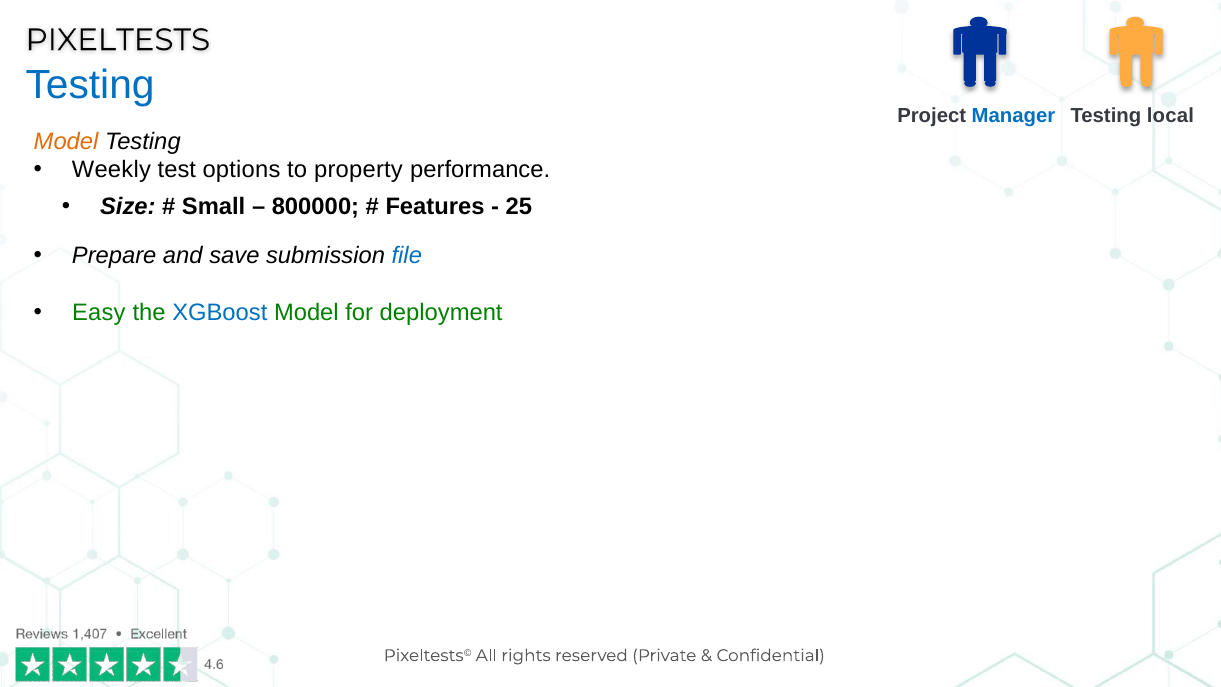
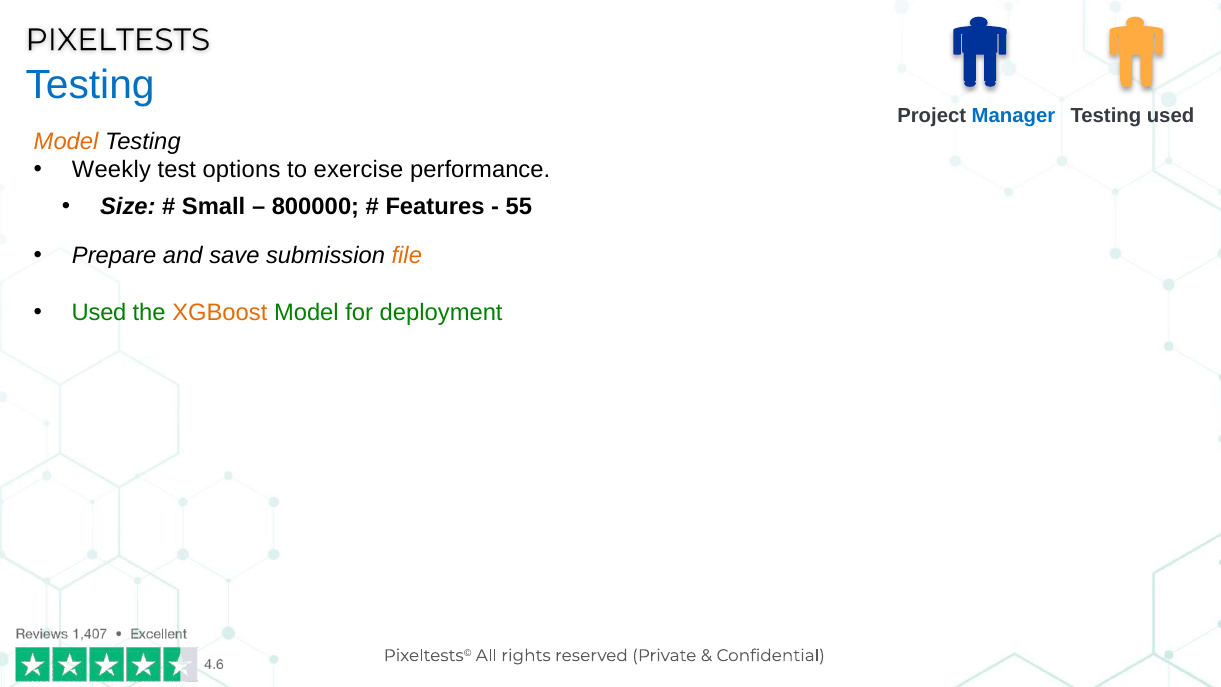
Testing local: local -> used
property: property -> exercise
25: 25 -> 55
file colour: blue -> orange
Easy at (99, 313): Easy -> Used
XGBoost colour: blue -> orange
